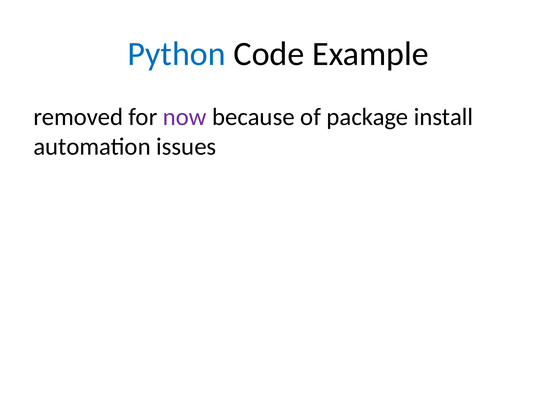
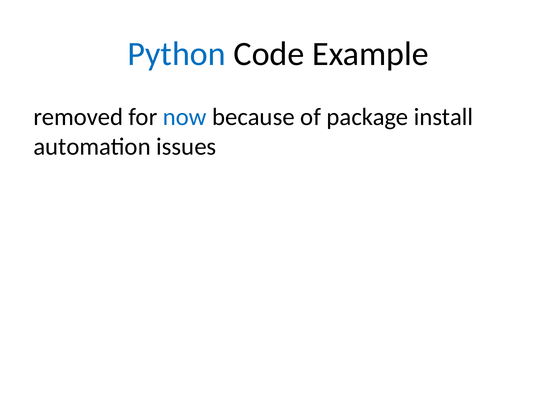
now colour: purple -> blue
